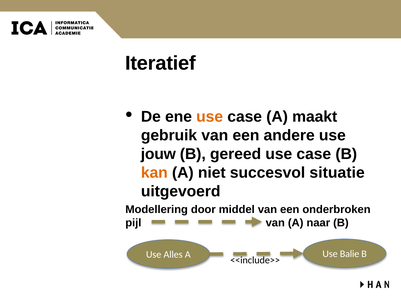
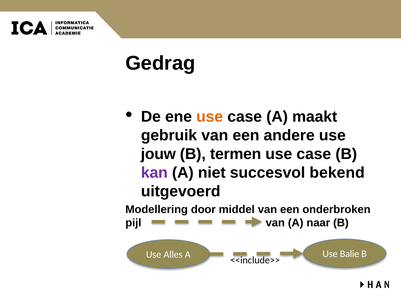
Iteratief: Iteratief -> Gedrag
gereed: gereed -> termen
kan colour: orange -> purple
situatie: situatie -> bekend
